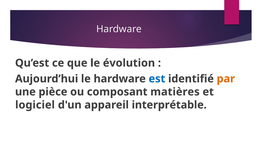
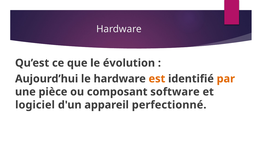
est colour: blue -> orange
matières: matières -> software
interprétable: interprétable -> perfectionné
